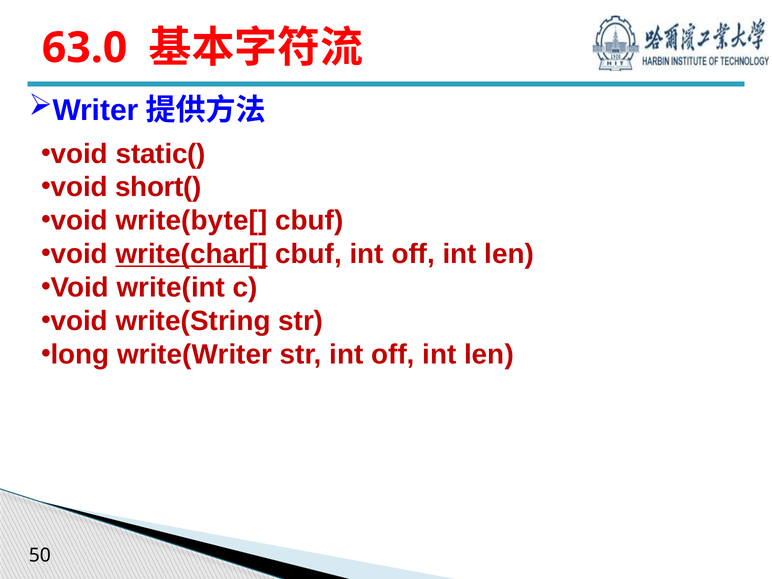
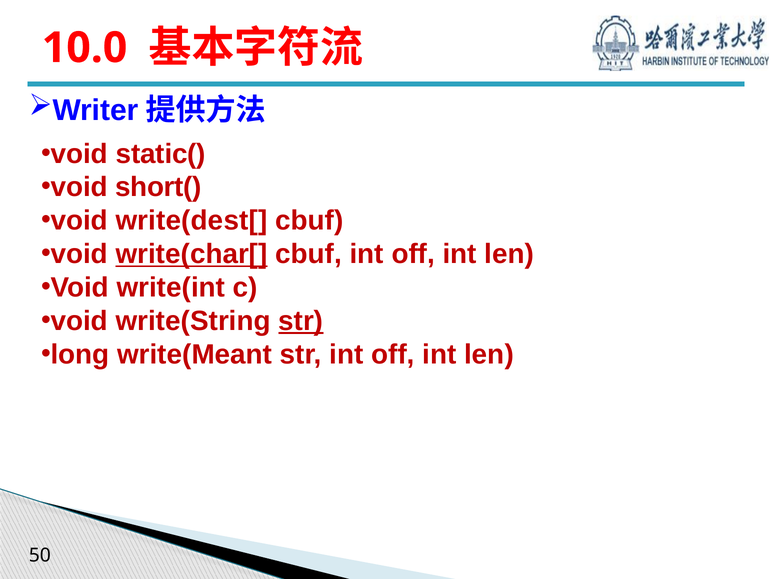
63.0: 63.0 -> 10.0
write(byte[: write(byte[ -> write(dest[
str at (301, 321) underline: none -> present
write(Writer: write(Writer -> write(Meant
